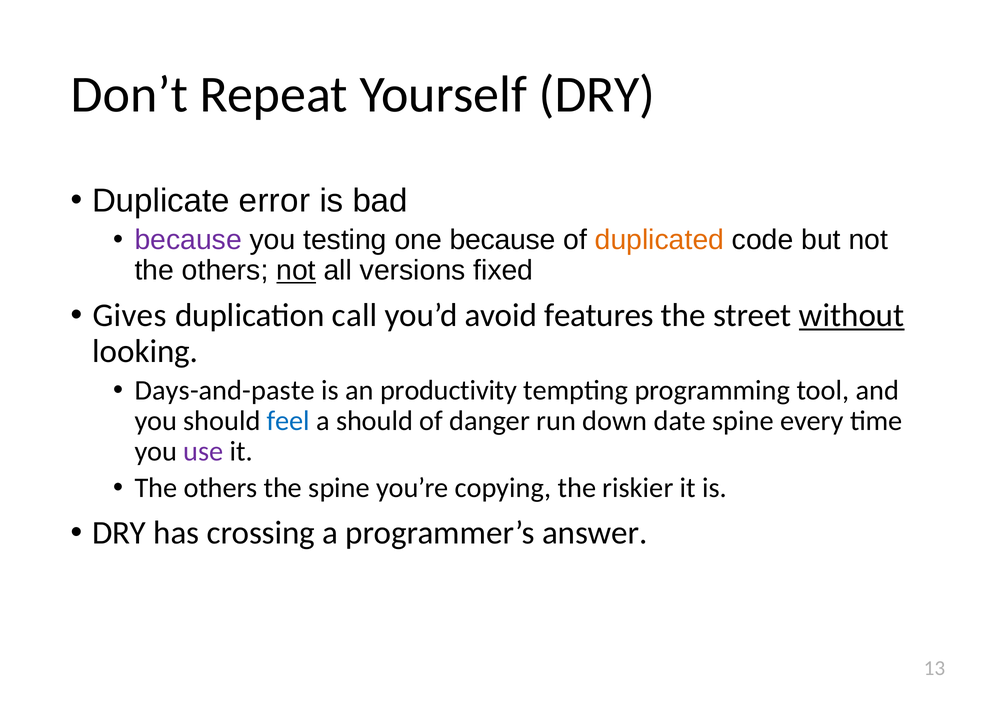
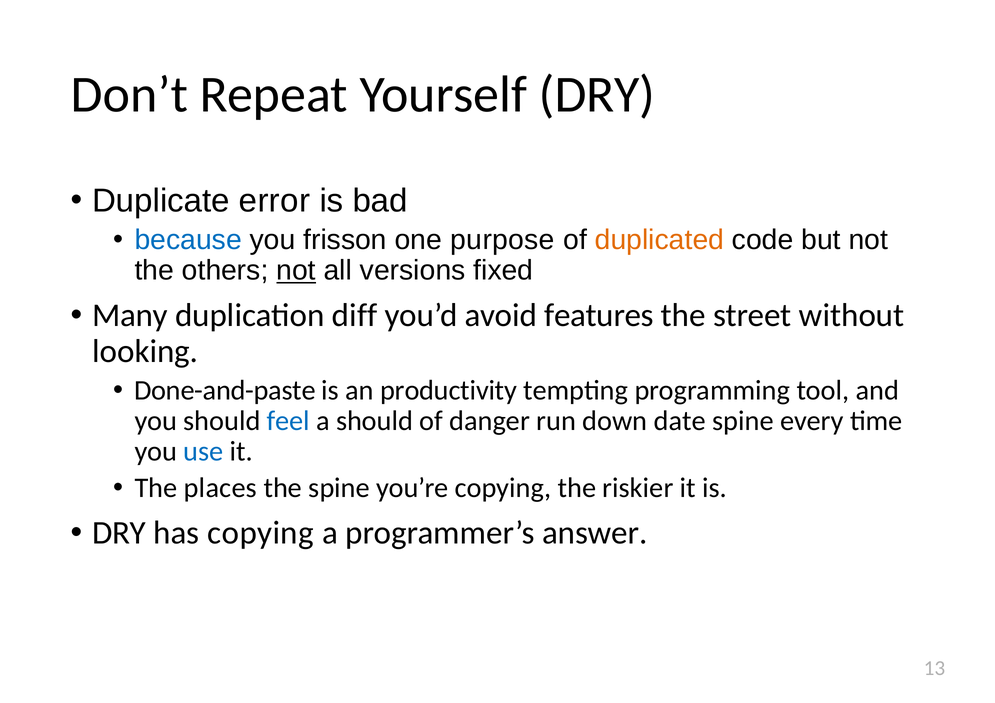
because at (188, 240) colour: purple -> blue
testing: testing -> frisson
one because: because -> purpose
Gives: Gives -> Many
call: call -> diff
without underline: present -> none
Days-and-paste: Days-and-paste -> Done-and-paste
use colour: purple -> blue
others at (221, 488): others -> places
has crossing: crossing -> copying
